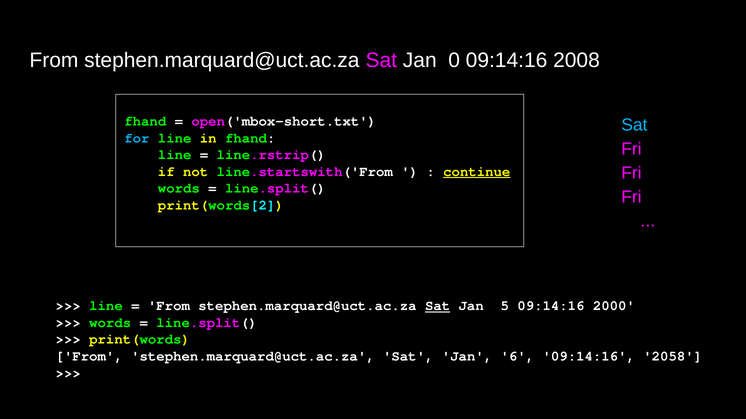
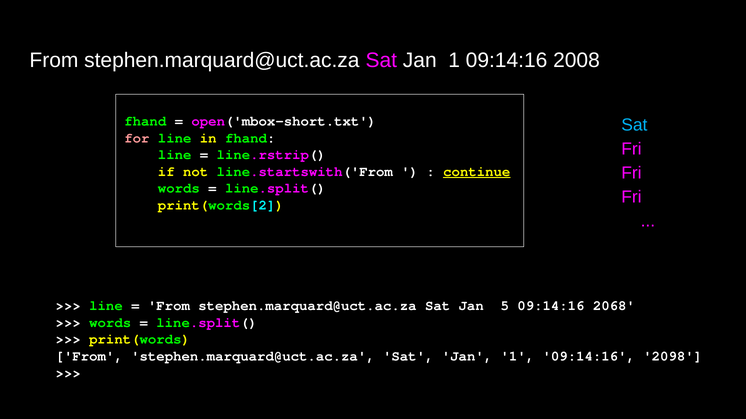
0 at (454, 60): 0 -> 1
for colour: light blue -> pink
Sat at (438, 306) underline: present -> none
2000: 2000 -> 2068
6 at (517, 357): 6 -> 1
2058: 2058 -> 2098
